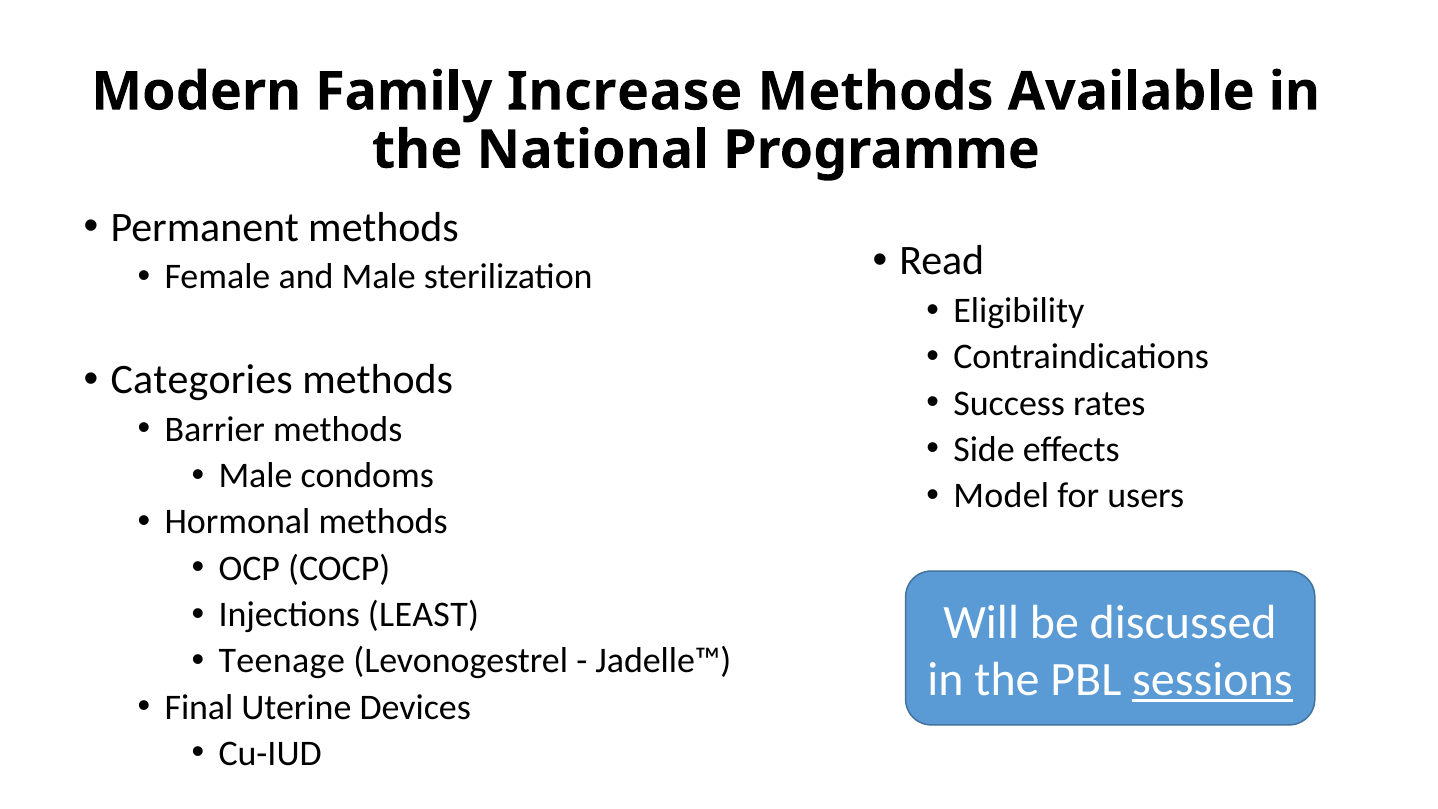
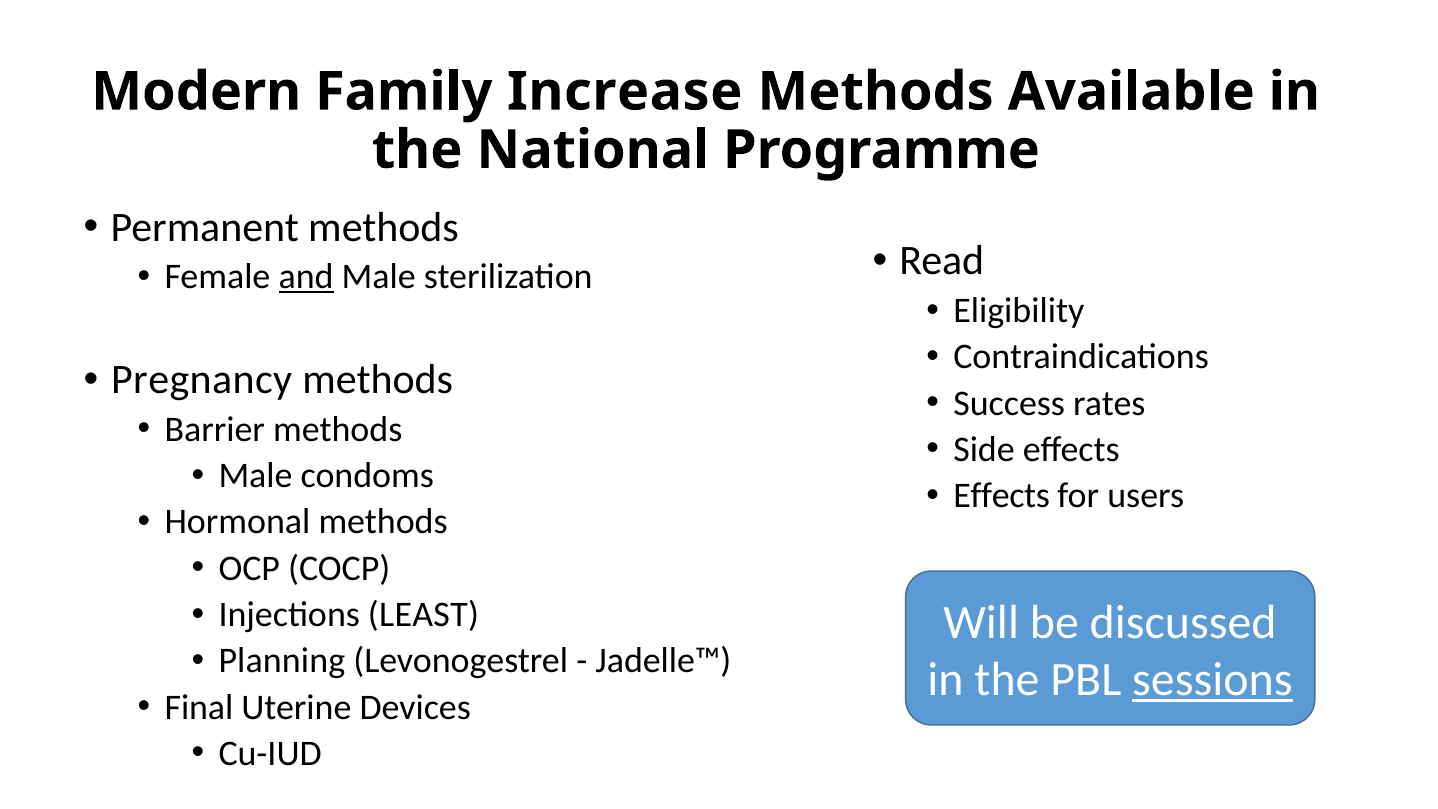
and underline: none -> present
Categories: Categories -> Pregnancy
Model at (1001, 496): Model -> Effects
Teenage: Teenage -> Planning
